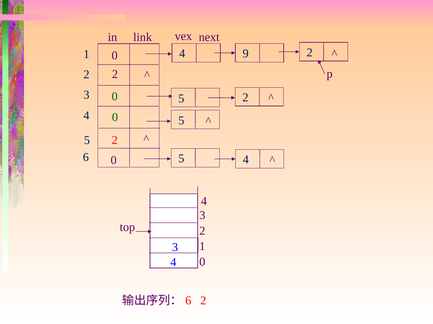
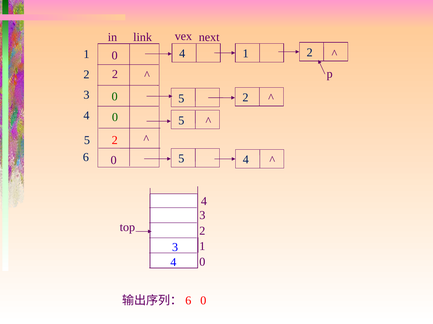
4 9: 9 -> 1
2 at (203, 301): 2 -> 0
